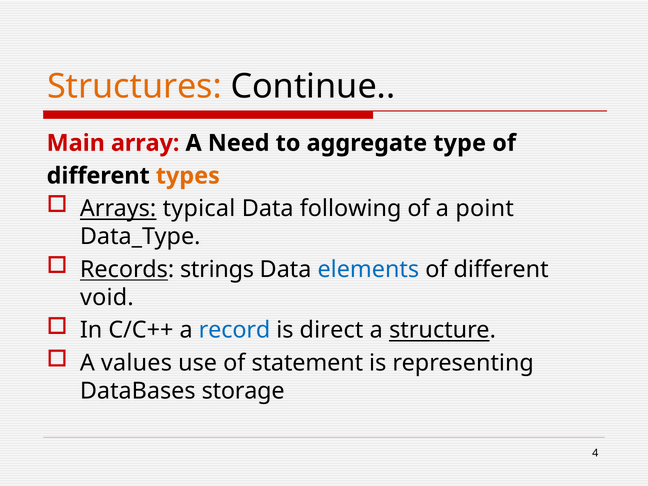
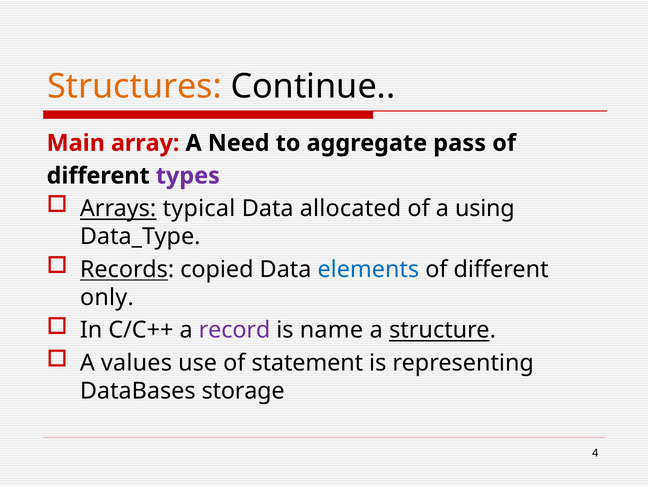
type: type -> pass
types colour: orange -> purple
following: following -> allocated
point: point -> using
strings: strings -> copied
void: void -> only
record colour: blue -> purple
direct: direct -> name
